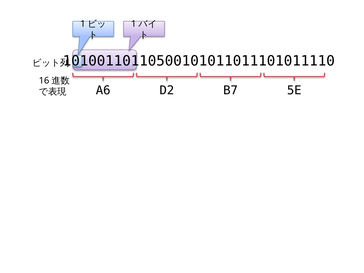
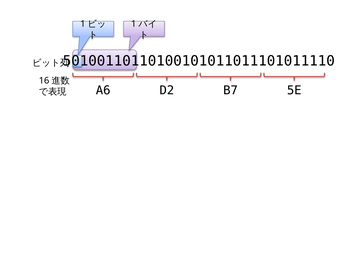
10100110110500101011011101011110: 10100110110500101011011101011110 -> 50100110110100101011011101011110
